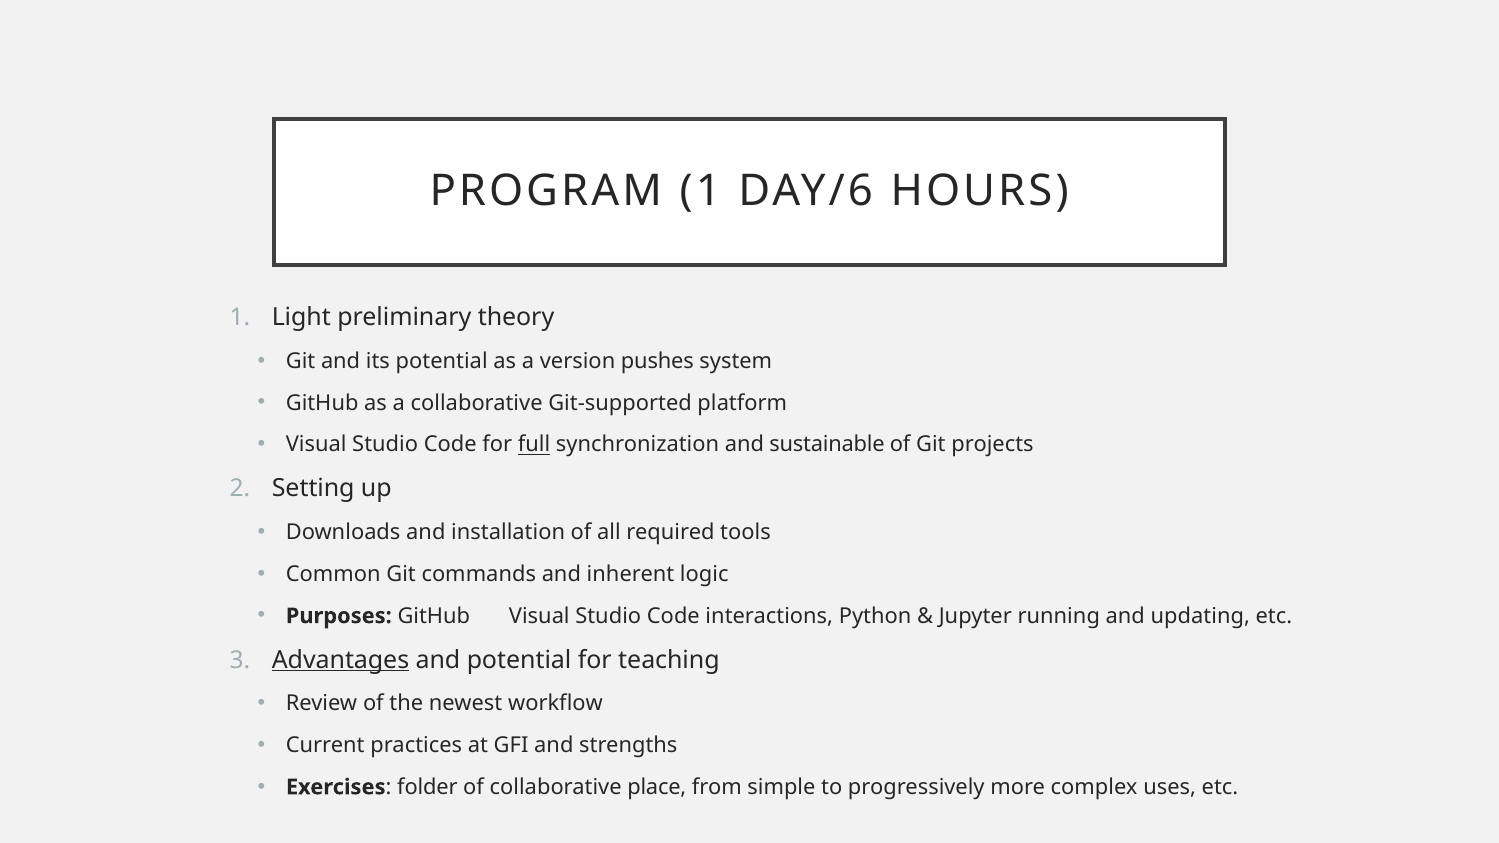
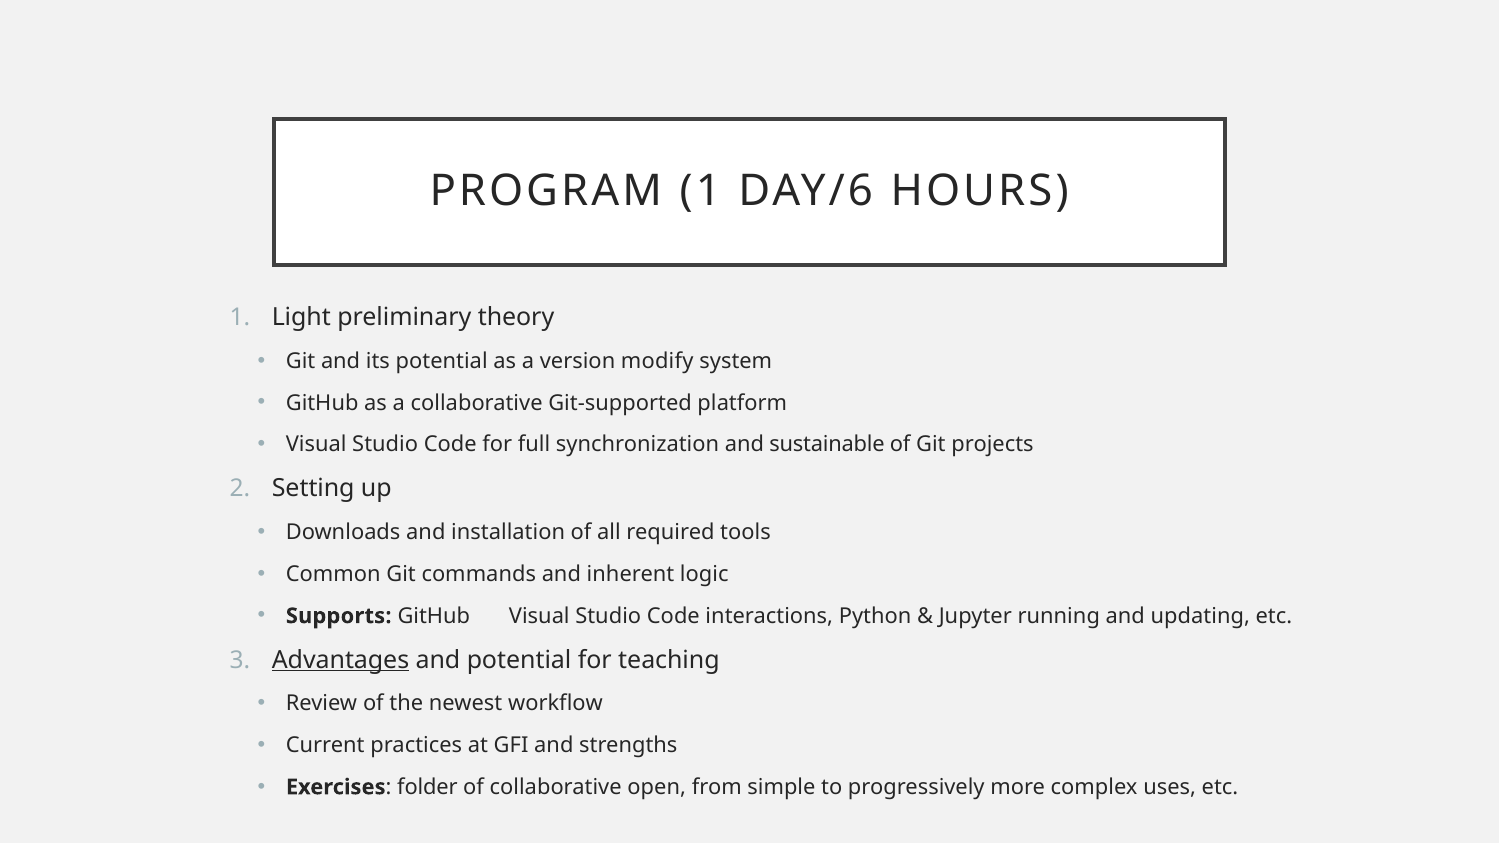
pushes: pushes -> modify
full underline: present -> none
Purposes: Purposes -> Supports
place: place -> open
